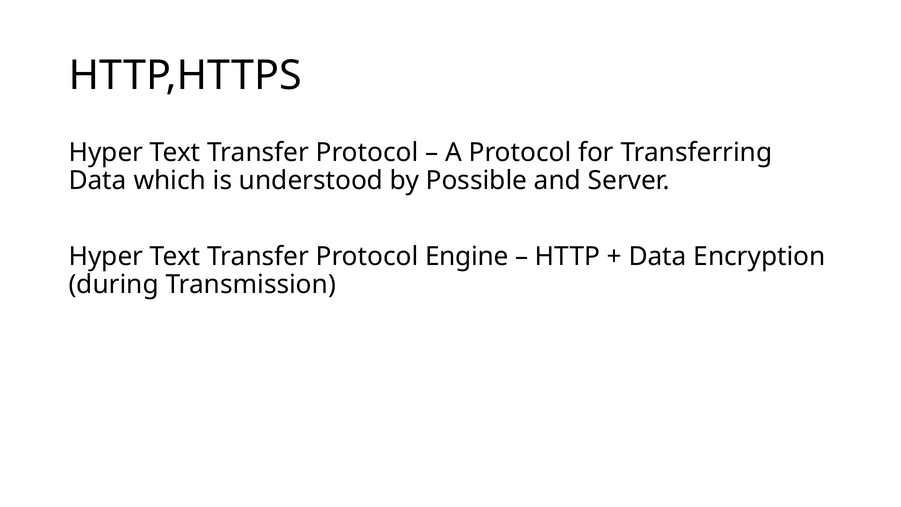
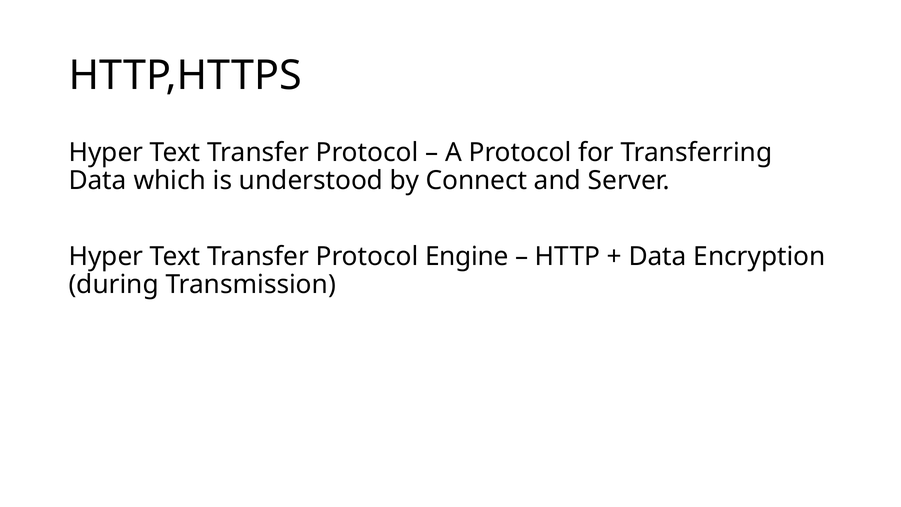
Possible: Possible -> Connect
